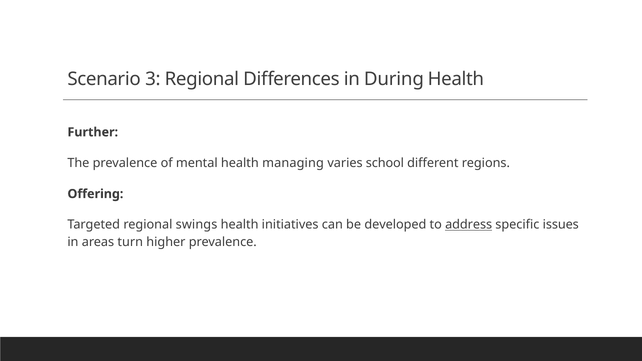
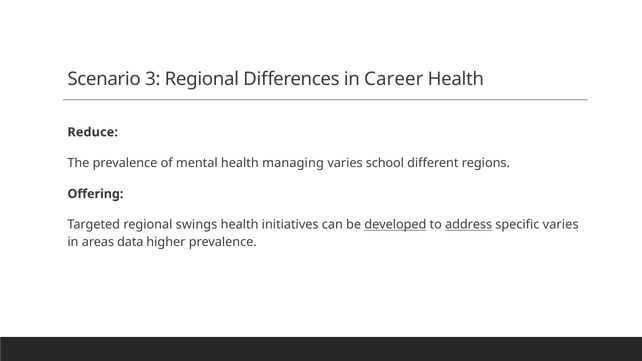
During: During -> Career
Further: Further -> Reduce
developed underline: none -> present
specific issues: issues -> varies
turn: turn -> data
